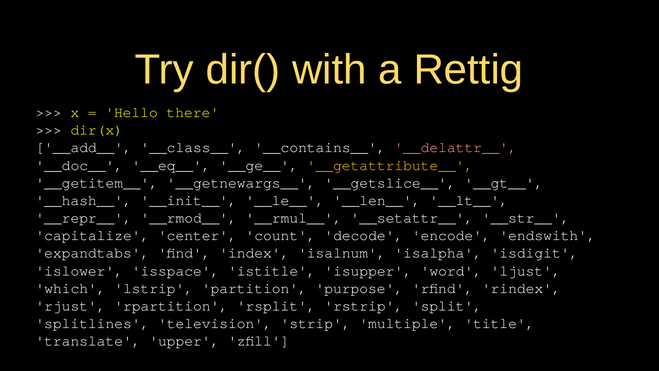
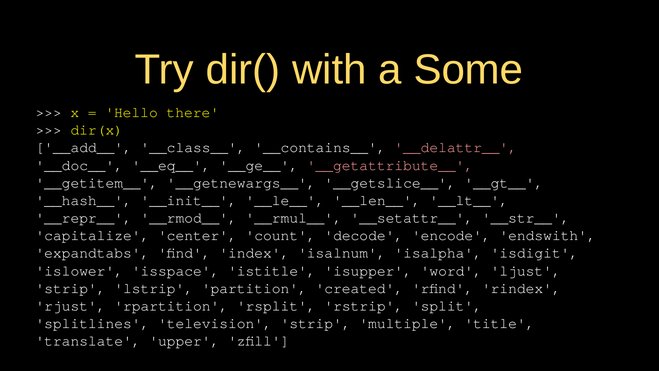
Rettig: Rettig -> Some
__getattribute__ colour: yellow -> pink
which at (71, 288): which -> strip
purpose: purpose -> created
